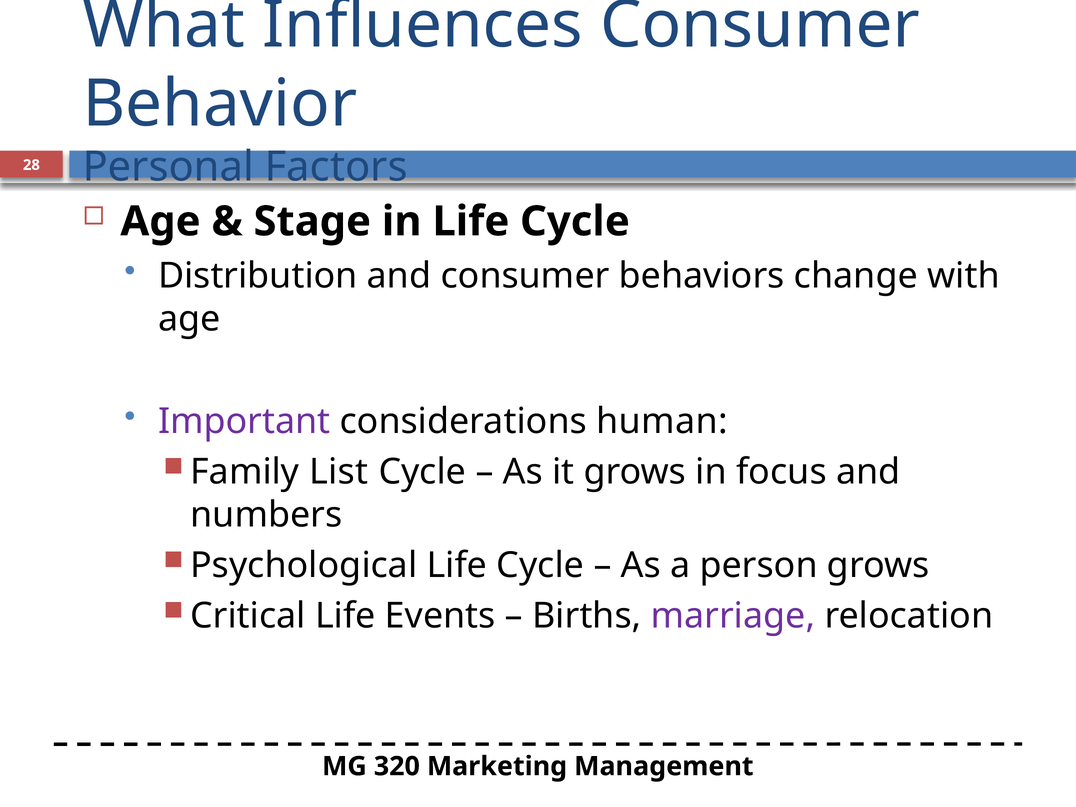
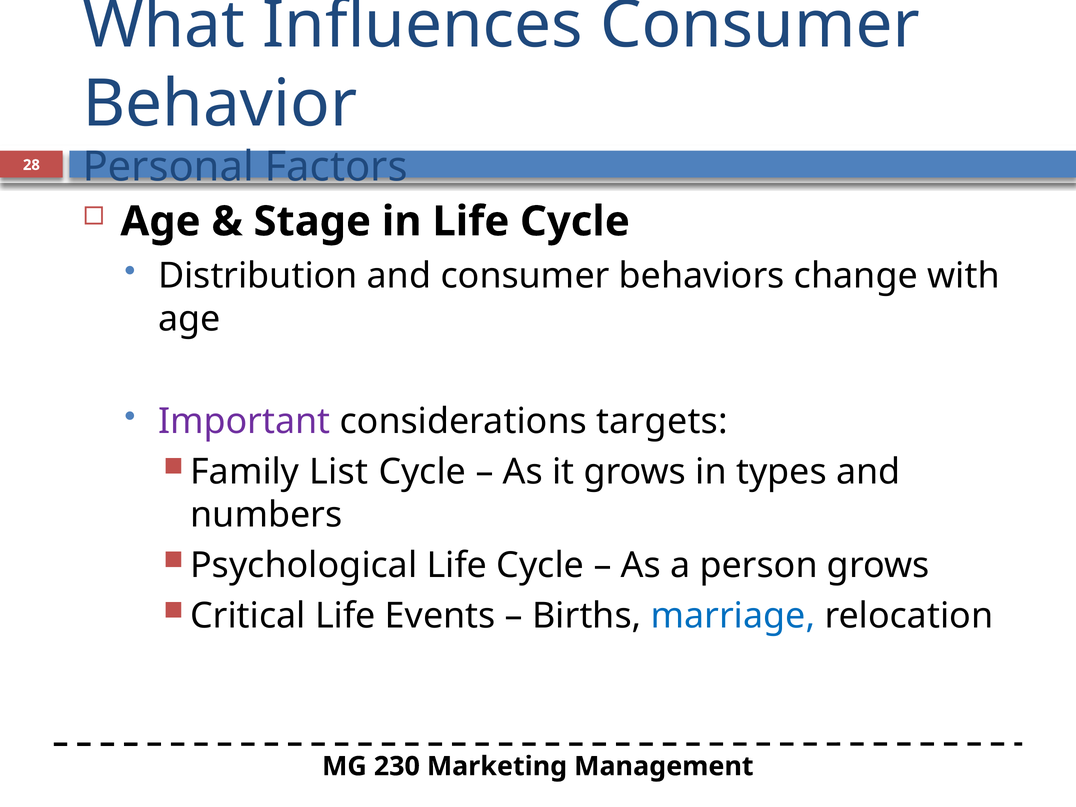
human: human -> targets
focus: focus -> types
marriage colour: purple -> blue
320: 320 -> 230
